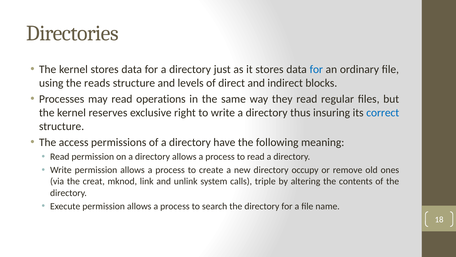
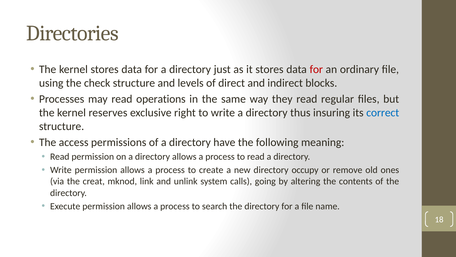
for at (316, 69) colour: blue -> red
reads: reads -> check
triple: triple -> going
